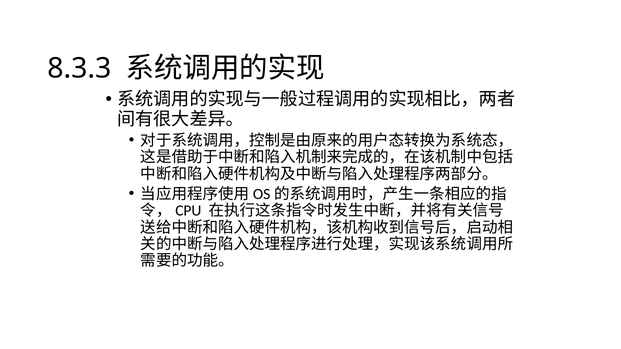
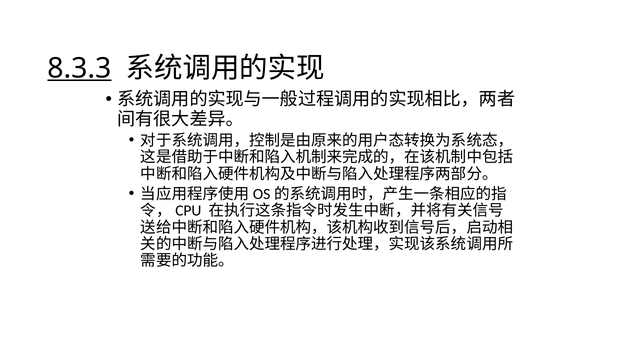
8.3.3 underline: none -> present
